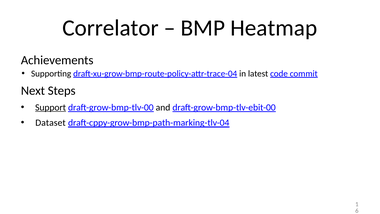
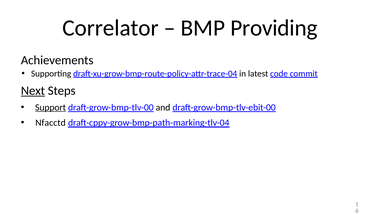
Heatmap: Heatmap -> Providing
Next underline: none -> present
Dataset: Dataset -> Nfacctd
